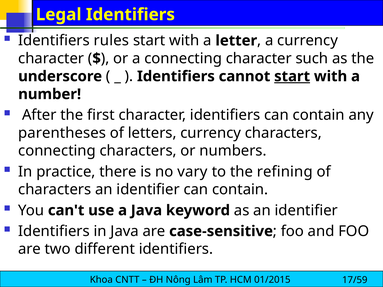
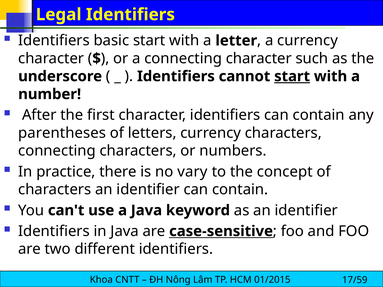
rules: rules -> basic
refining: refining -> concept
case-sensitive underline: none -> present
